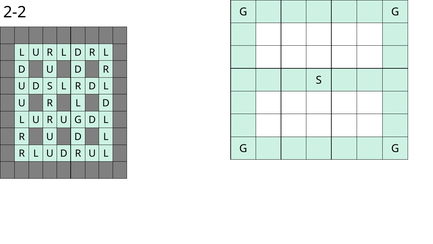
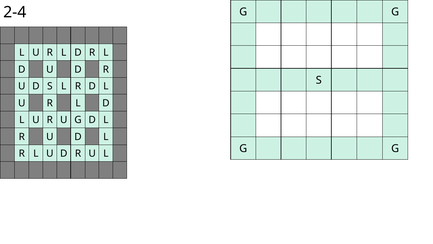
2-2: 2-2 -> 2-4
